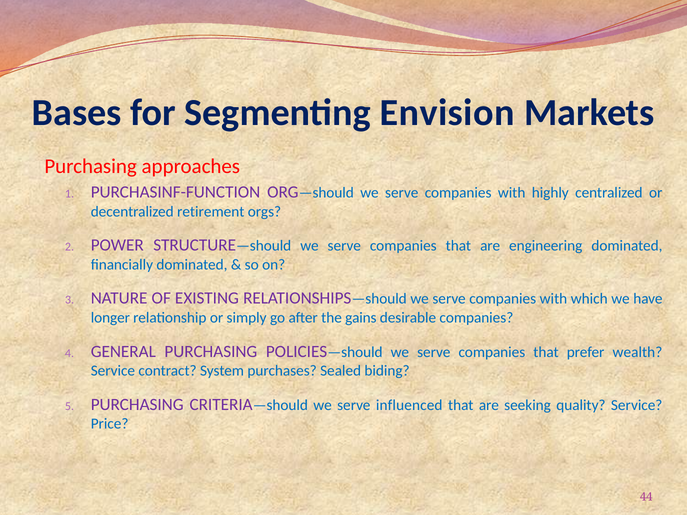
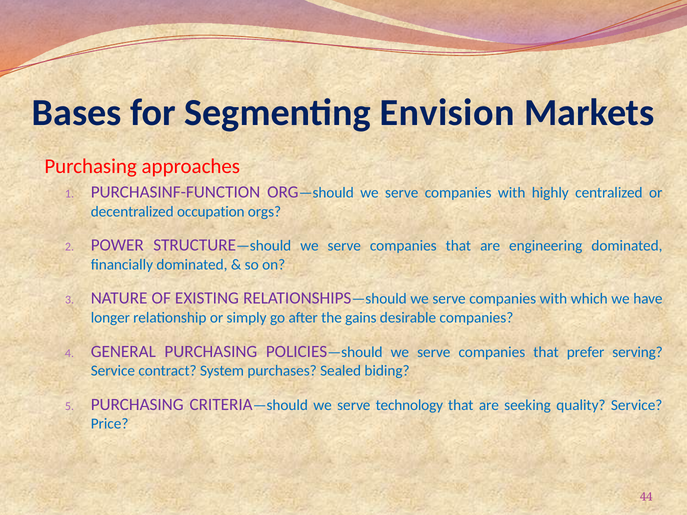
retirement: retirement -> occupation
wealth: wealth -> serving
influenced: influenced -> technology
